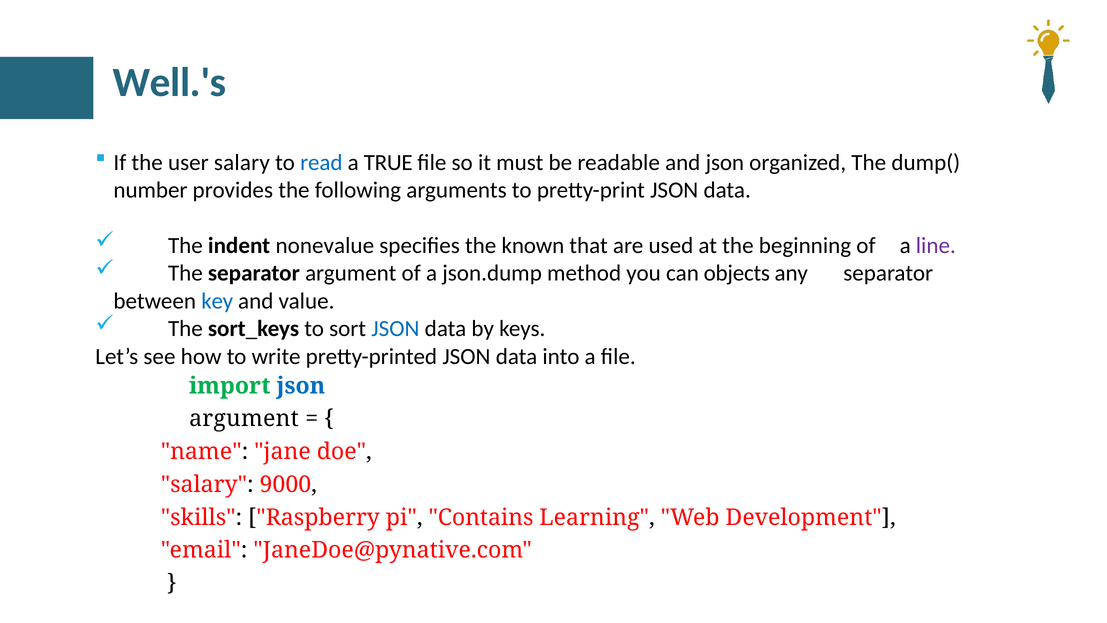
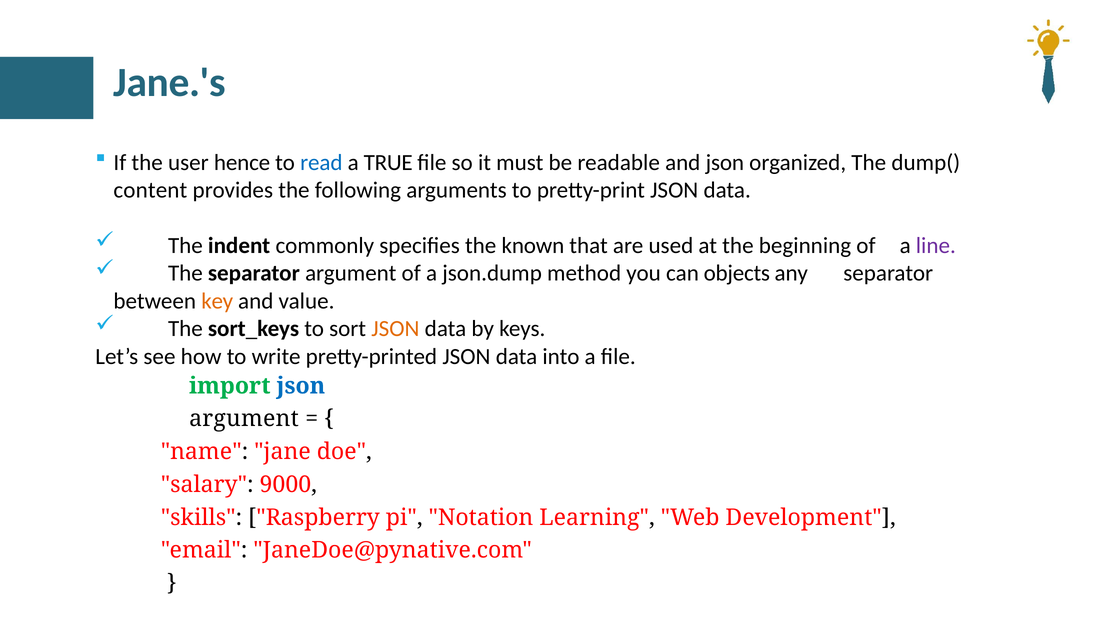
Well.'s: Well.'s -> Jane.'s
user salary: salary -> hence
number: number -> content
nonevalue: nonevalue -> commonly
key colour: blue -> orange
JSON at (395, 329) colour: blue -> orange
Contains: Contains -> Notation
